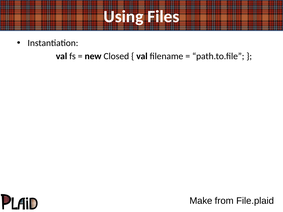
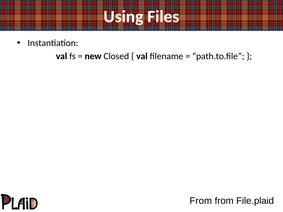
Make at (201, 201): Make -> From
